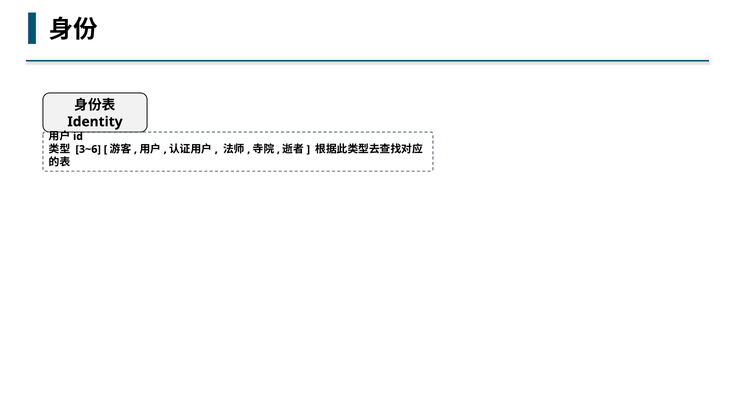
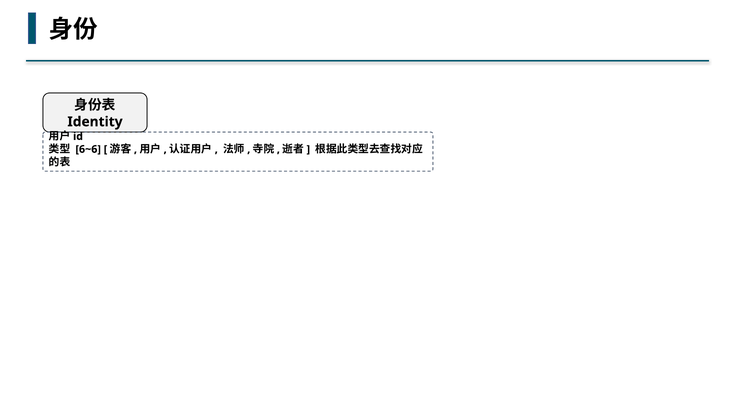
3~6: 3~6 -> 6~6
